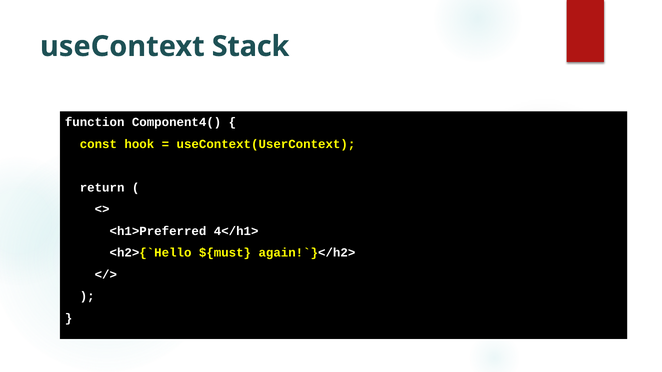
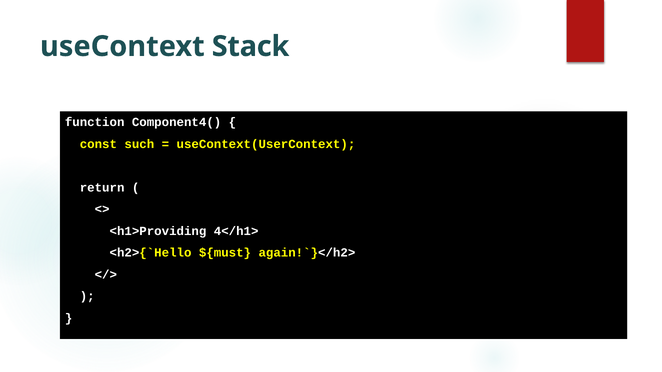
hook: hook -> such
<h1>Preferred: <h1>Preferred -> <h1>Providing
